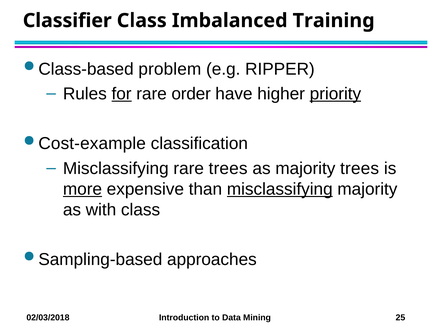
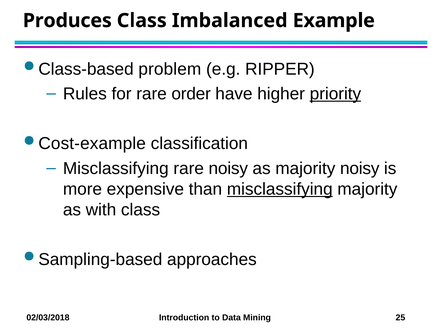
Classifier: Classifier -> Produces
Training: Training -> Example
for underline: present -> none
rare trees: trees -> noisy
majority trees: trees -> noisy
more underline: present -> none
